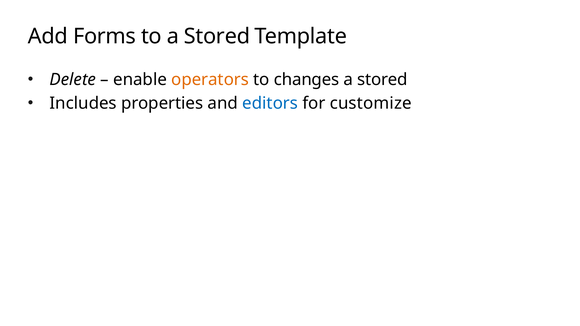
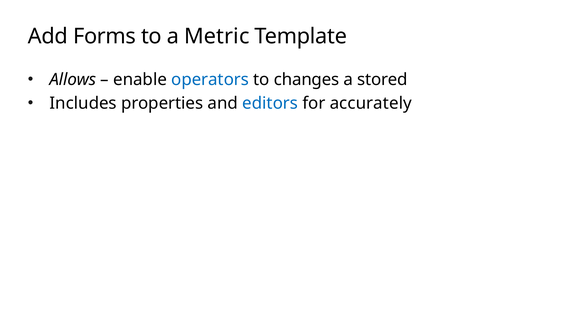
to a Stored: Stored -> Metric
Delete: Delete -> Allows
operators colour: orange -> blue
customize: customize -> accurately
